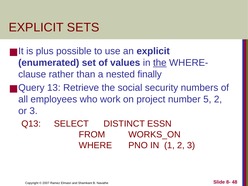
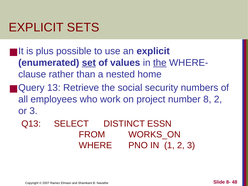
set underline: none -> present
finally: finally -> home
5: 5 -> 8
